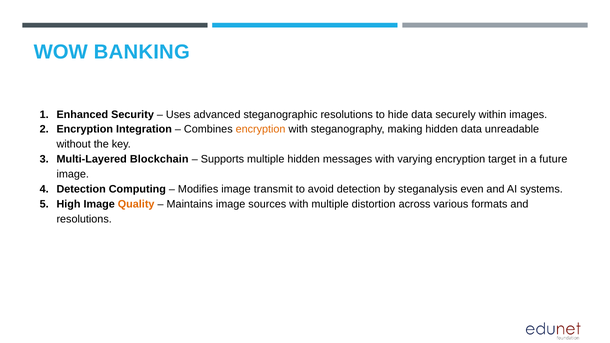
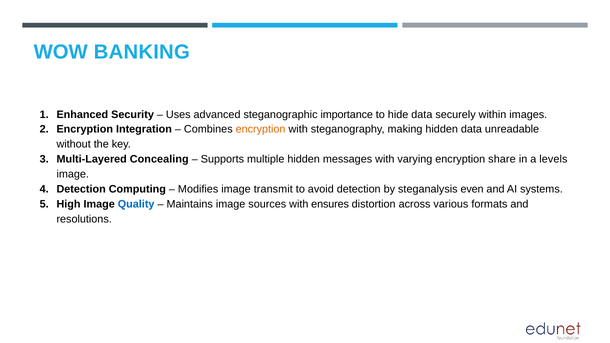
steganographic resolutions: resolutions -> importance
Blockchain: Blockchain -> Concealing
target: target -> share
future: future -> levels
Quality colour: orange -> blue
with multiple: multiple -> ensures
